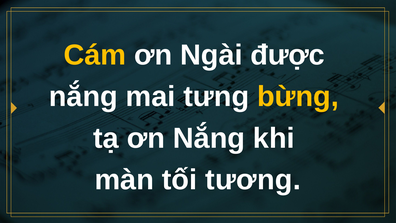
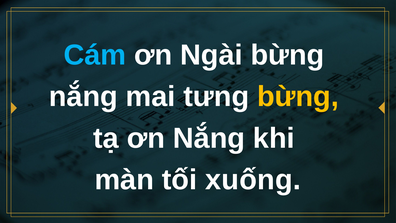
Cám colour: yellow -> light blue
Ngài được: được -> bừng
tương: tương -> xuống
